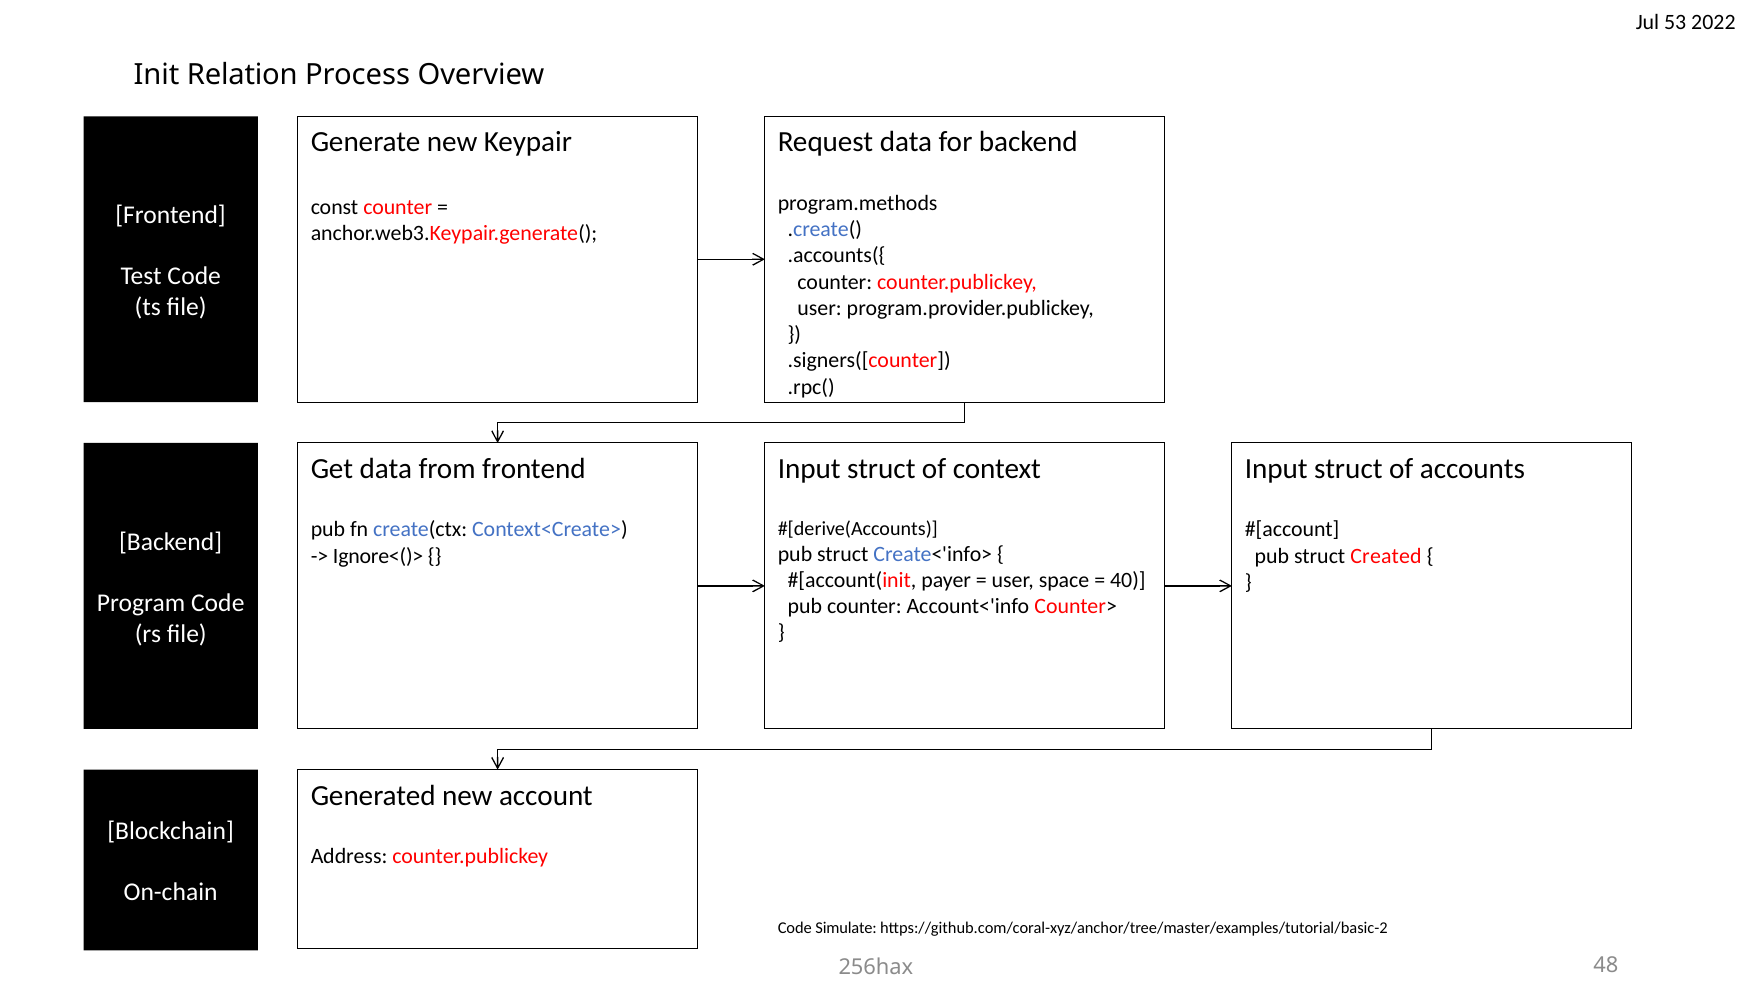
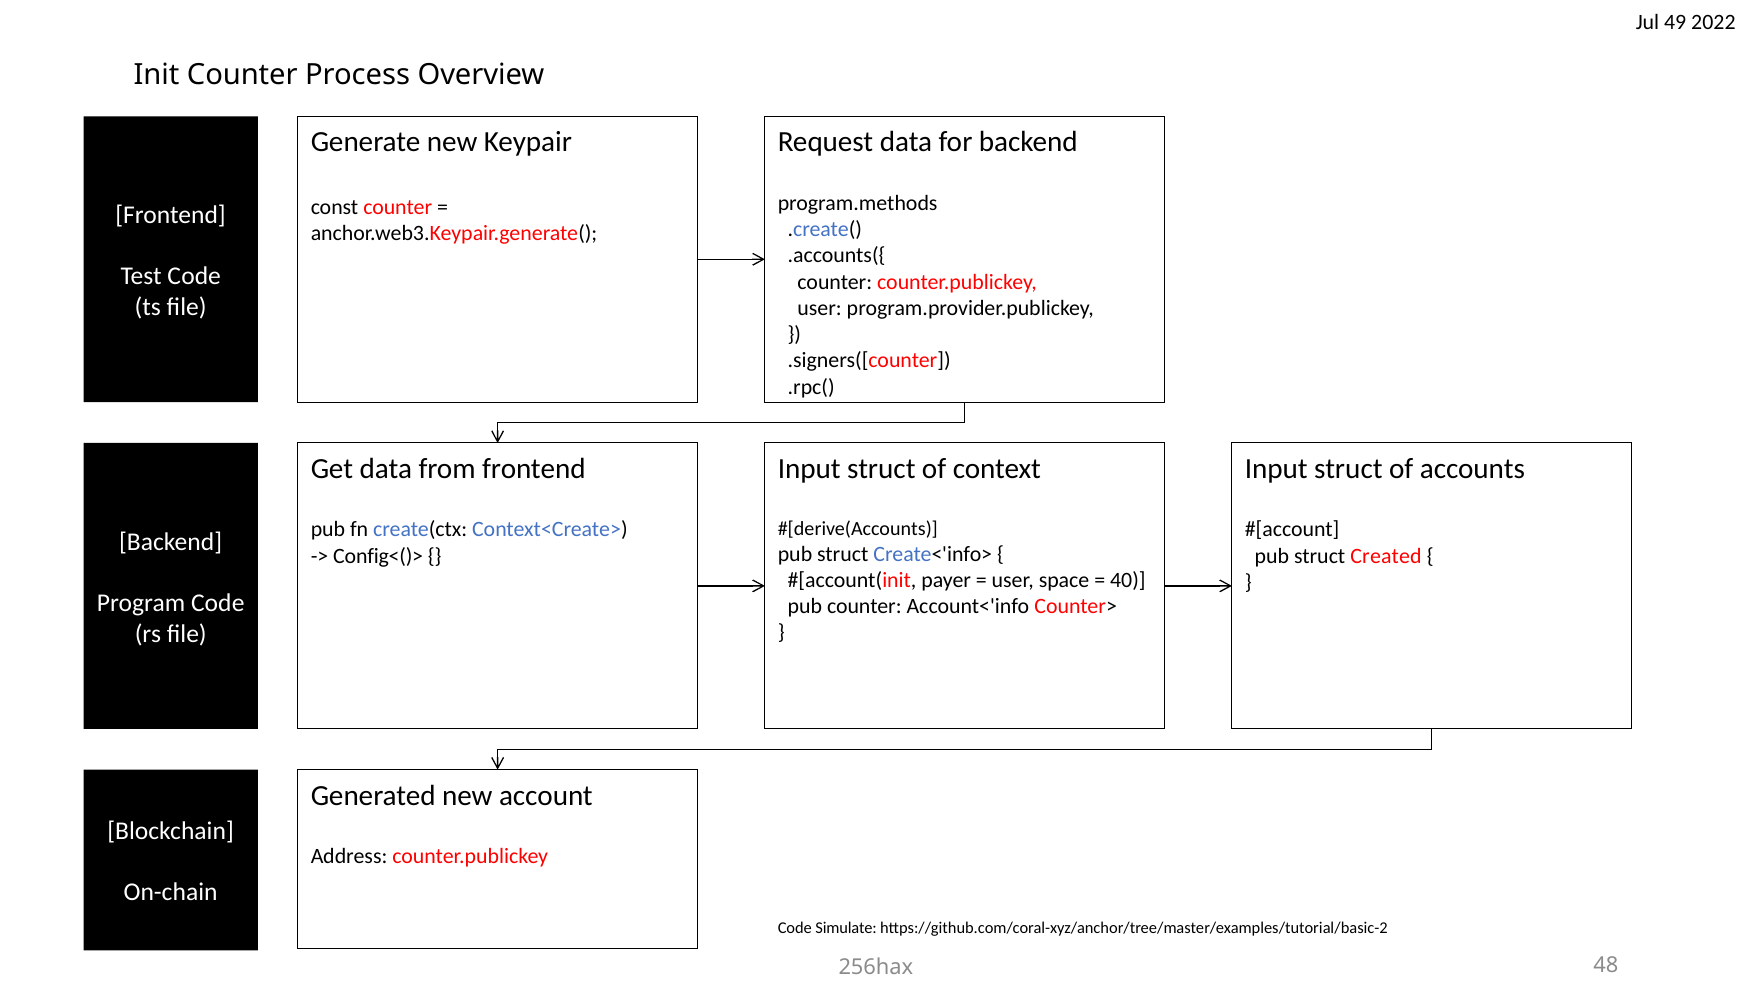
53: 53 -> 49
Init Relation: Relation -> Counter
Ignore<()>: Ignore<()> -> Config<()>
